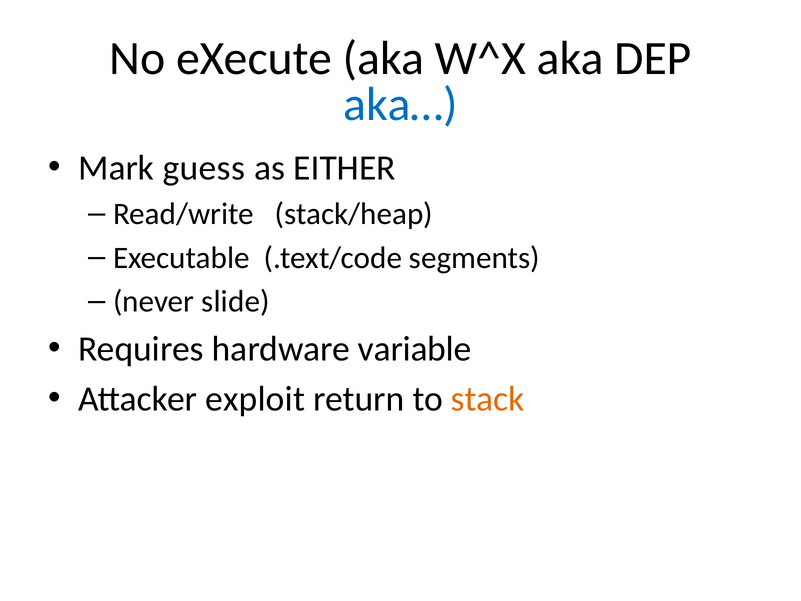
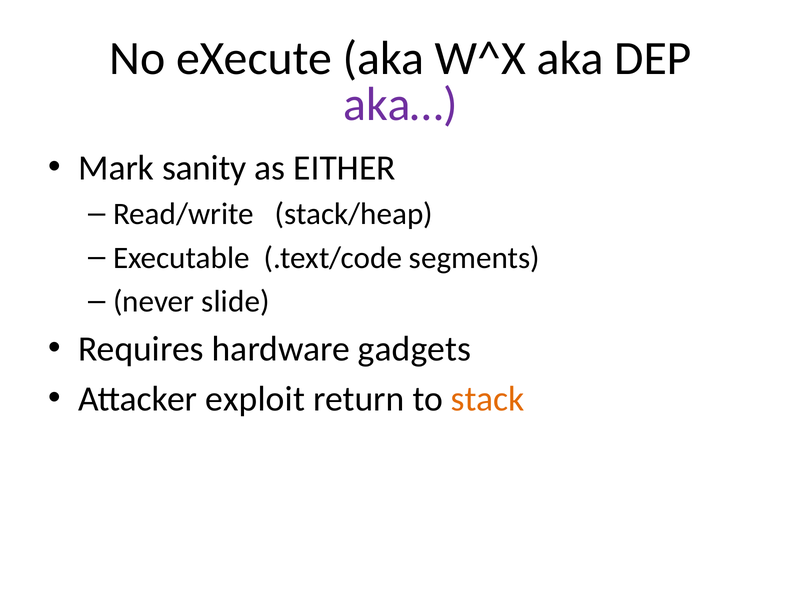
aka… colour: blue -> purple
guess: guess -> sanity
variable: variable -> gadgets
